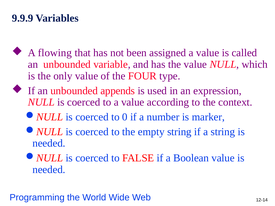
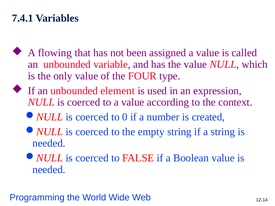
9.9.9: 9.9.9 -> 7.4.1
appends: appends -> element
marker: marker -> created
